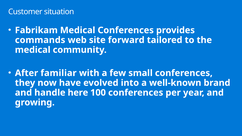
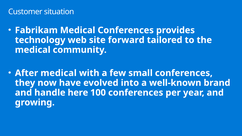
commands: commands -> technology
After familiar: familiar -> medical
